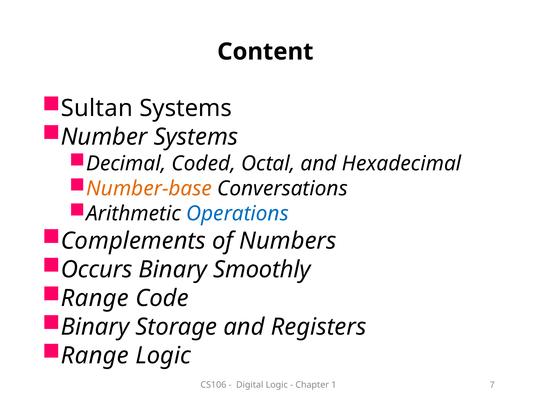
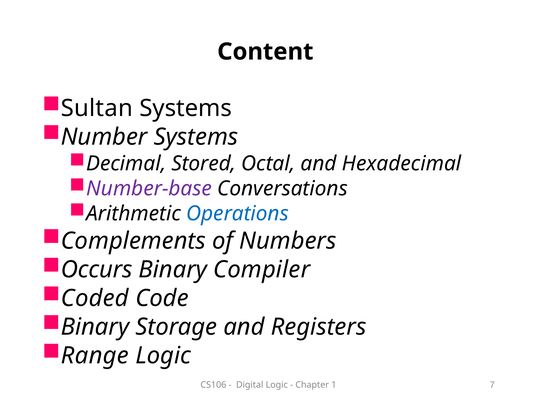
Coded: Coded -> Stored
Number-base colour: orange -> purple
Smoothly: Smoothly -> Compiler
Range at (95, 298): Range -> Coded
